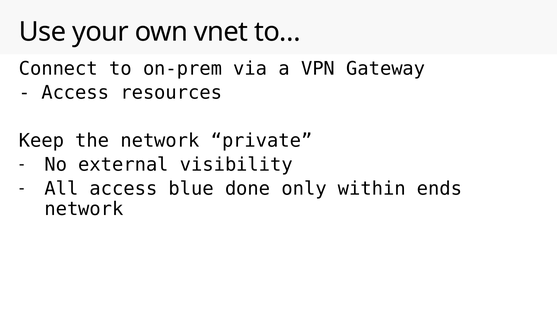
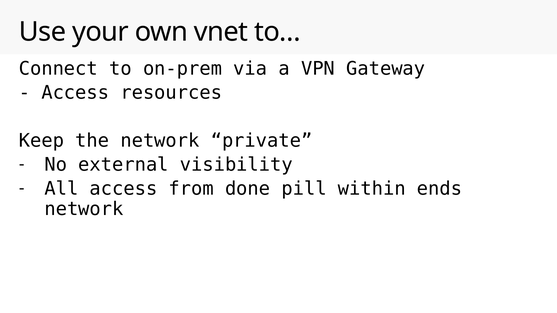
blue: blue -> from
only: only -> pill
